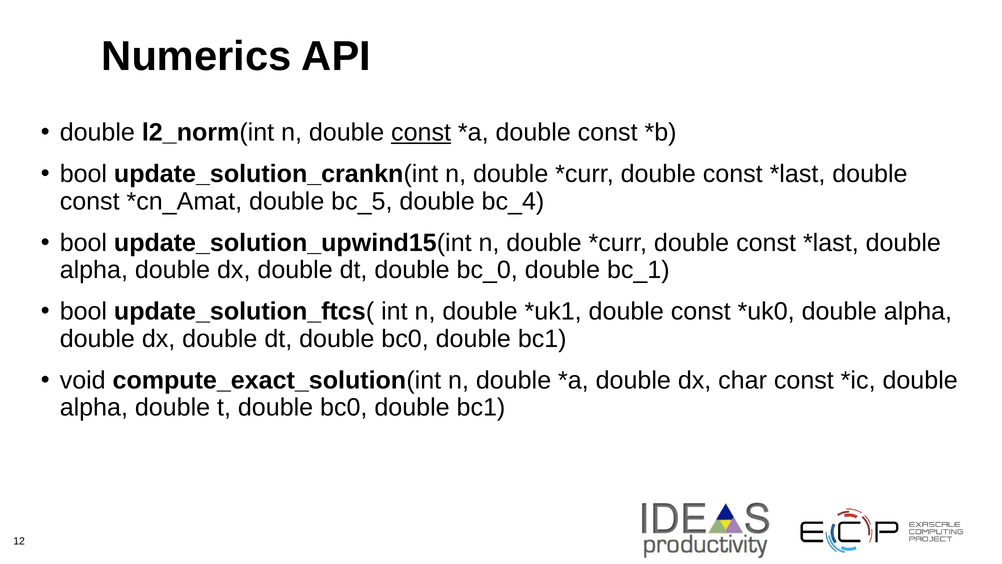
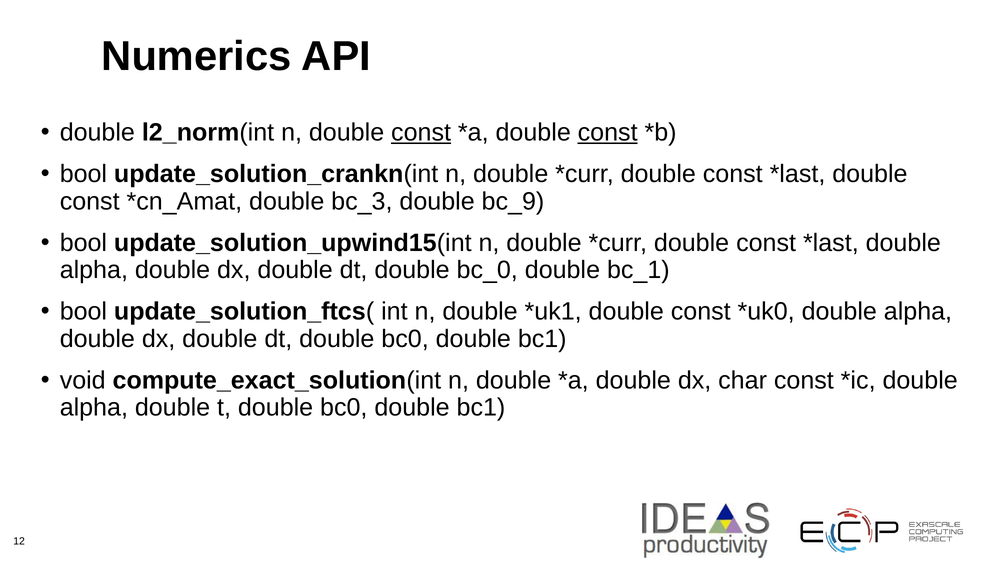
const at (608, 132) underline: none -> present
bc_5: bc_5 -> bc_3
bc_4: bc_4 -> bc_9
